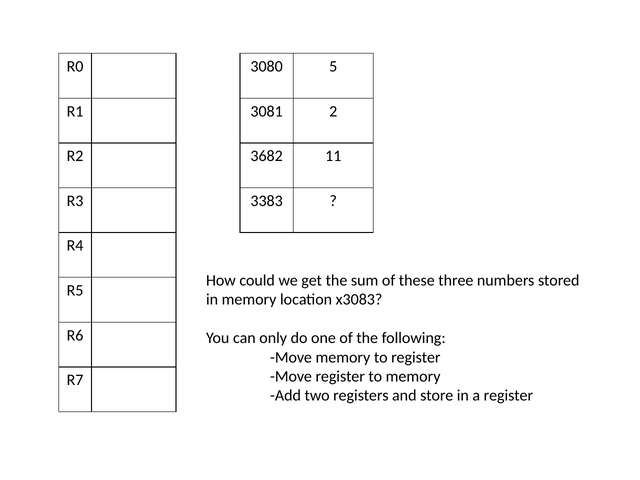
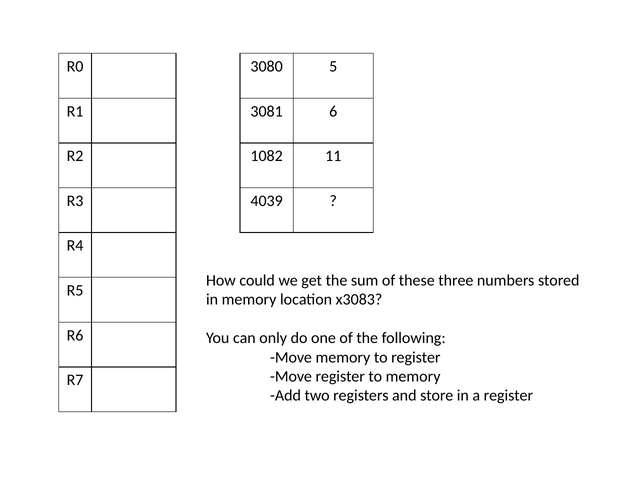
2: 2 -> 6
3682: 3682 -> 1082
3383: 3383 -> 4039
